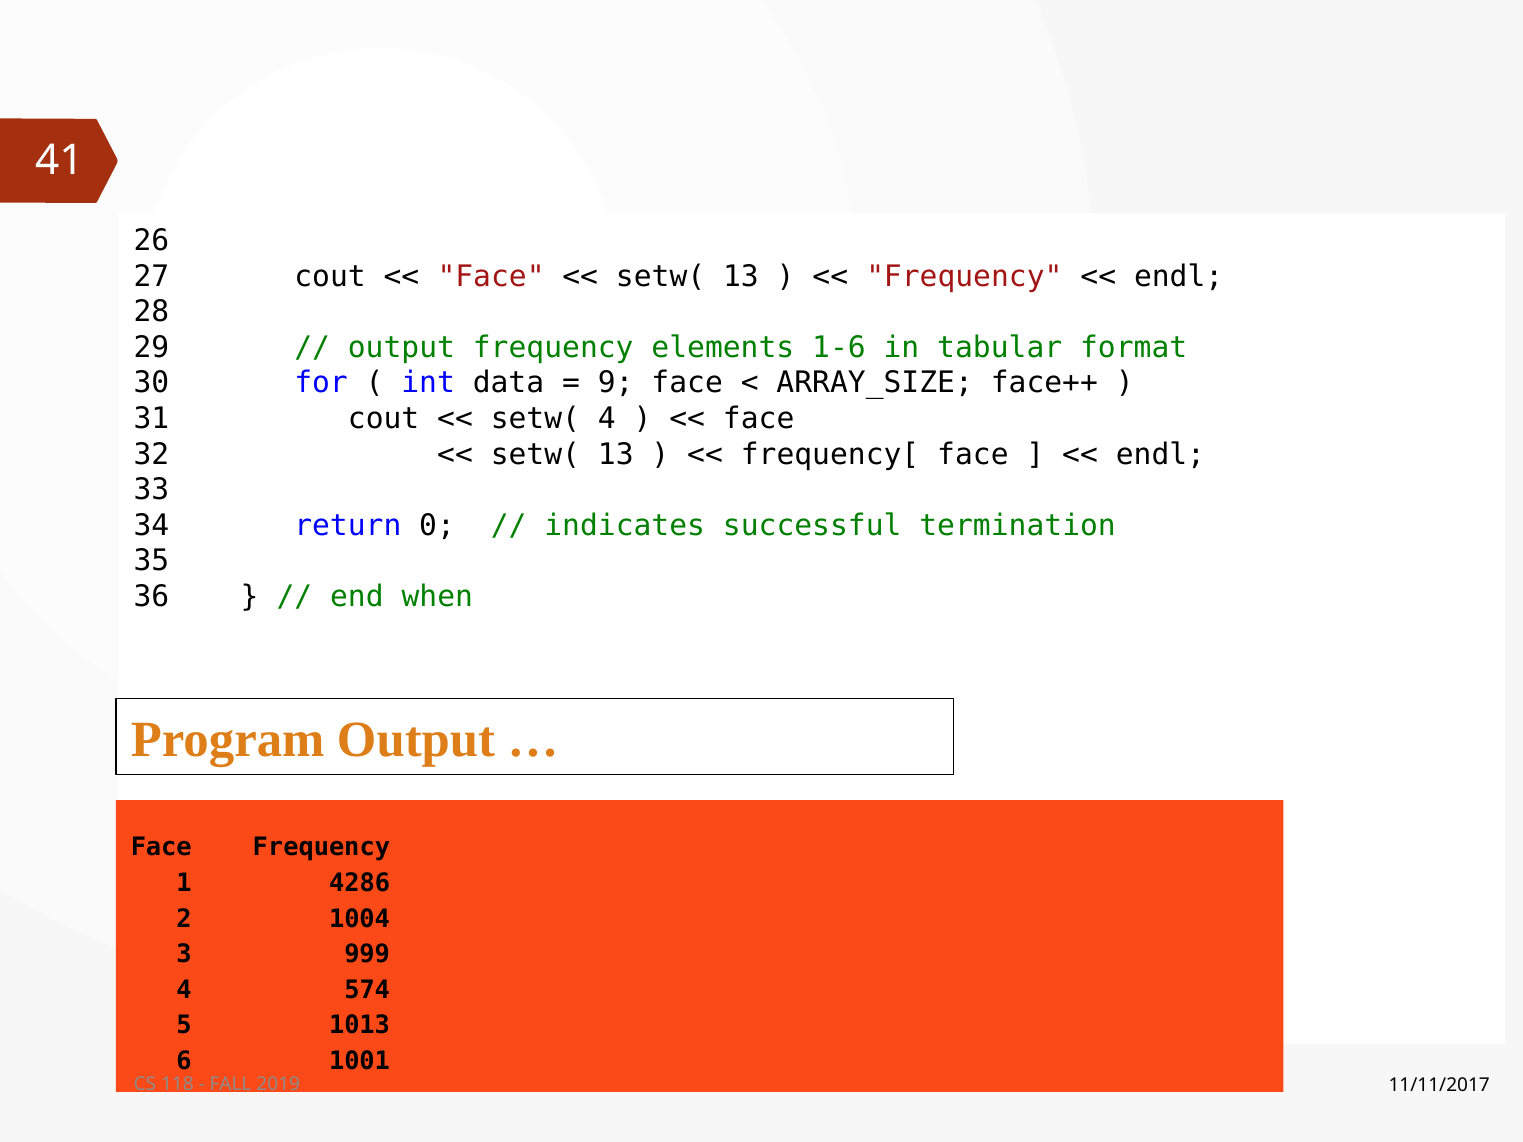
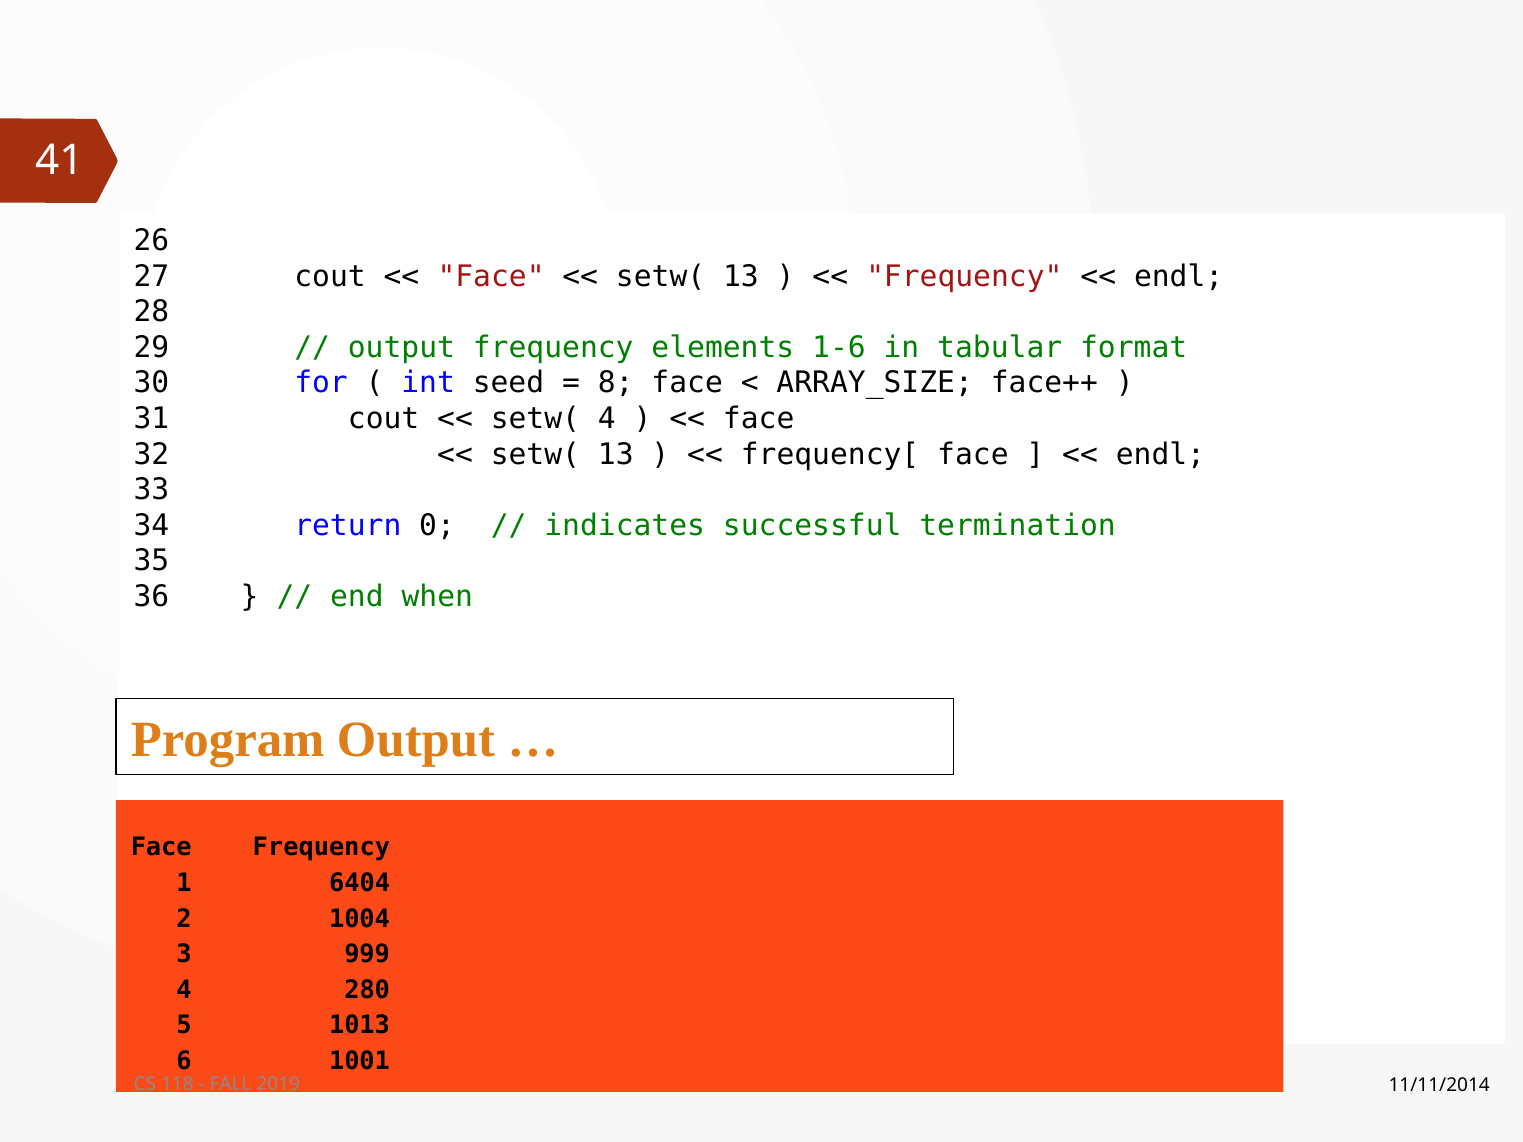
data: data -> seed
9: 9 -> 8
4286: 4286 -> 6404
574: 574 -> 280
11/11/2017: 11/11/2017 -> 11/11/2014
